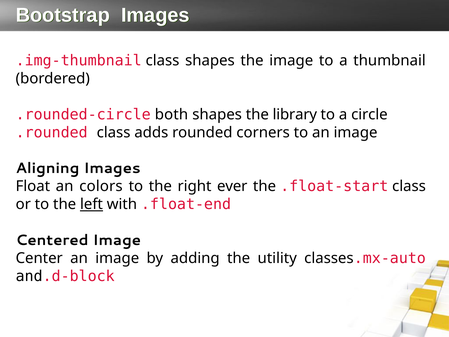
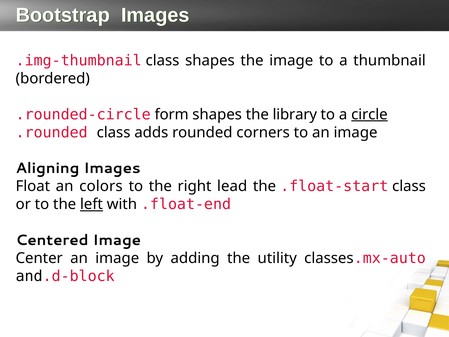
both: both -> form
circle underline: none -> present
ever: ever -> lead
